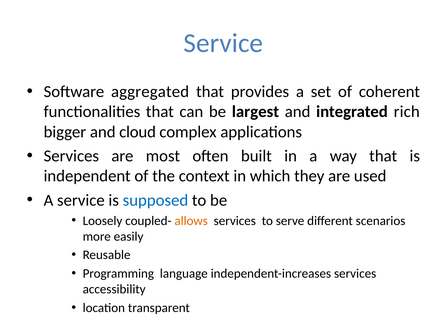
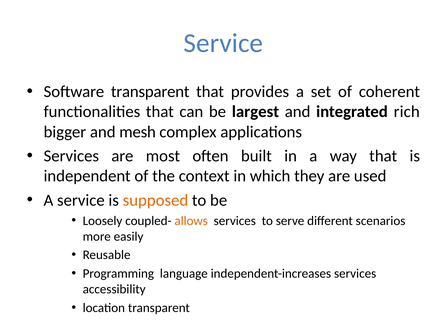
Software aggregated: aggregated -> transparent
cloud: cloud -> mesh
supposed colour: blue -> orange
